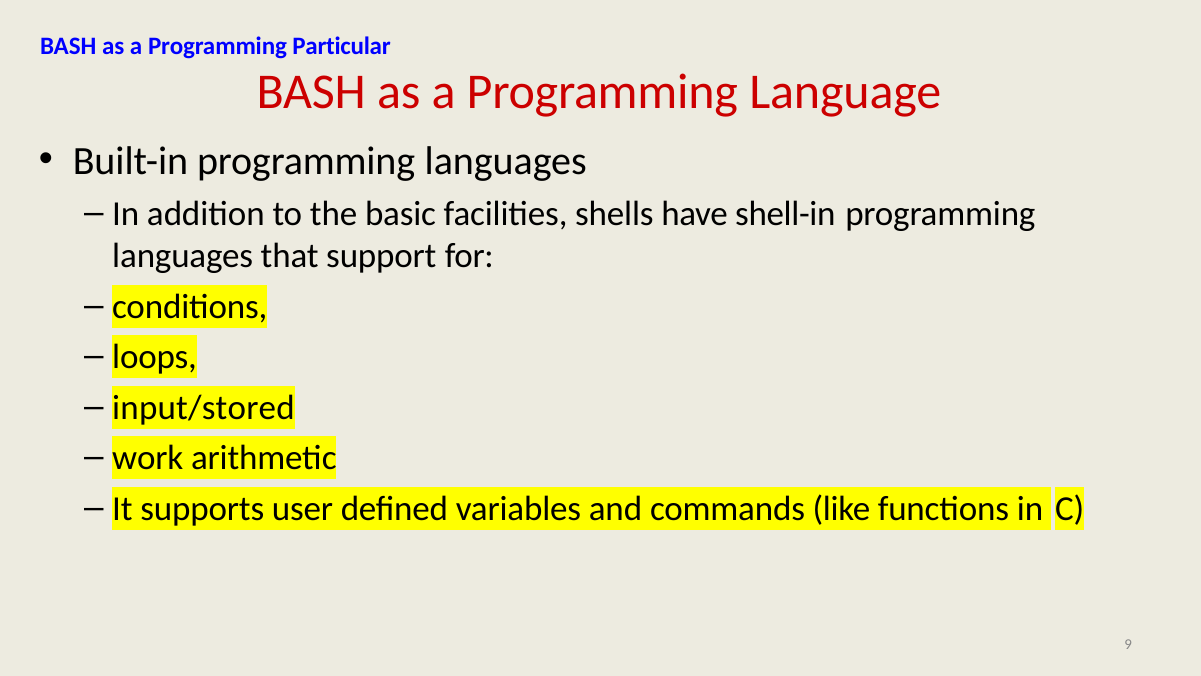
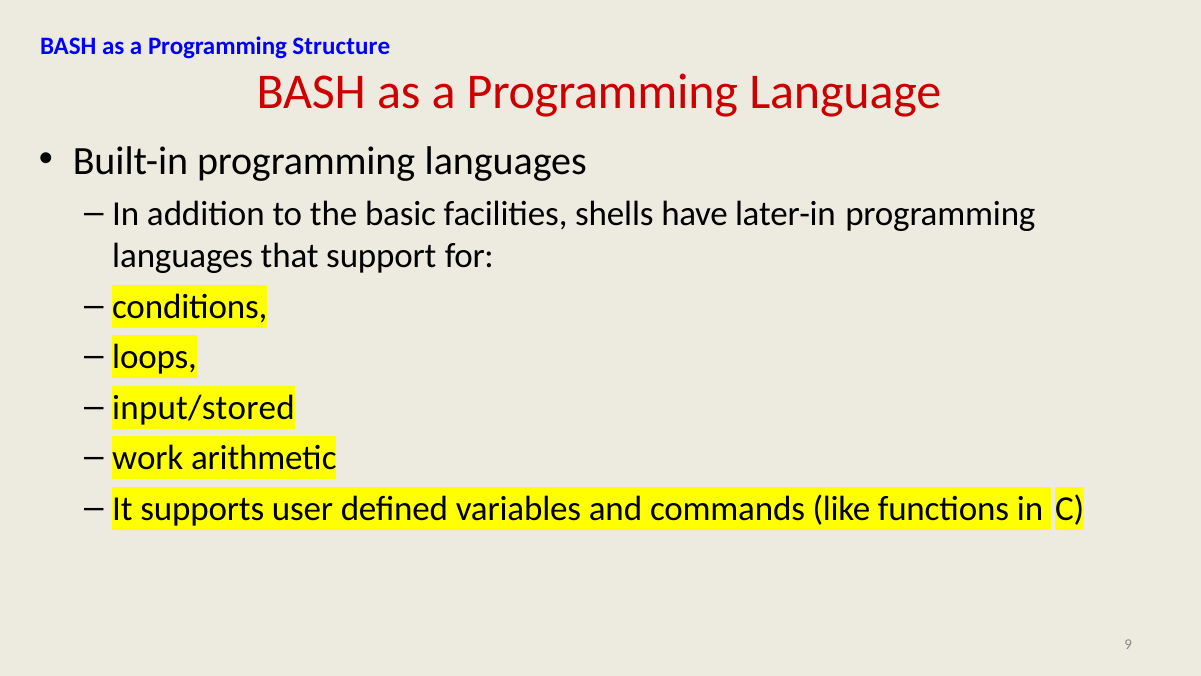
Particular: Particular -> Structure
shell-in: shell-in -> later-in
